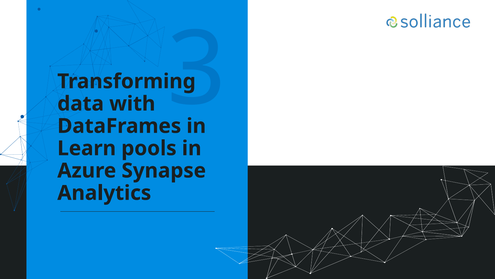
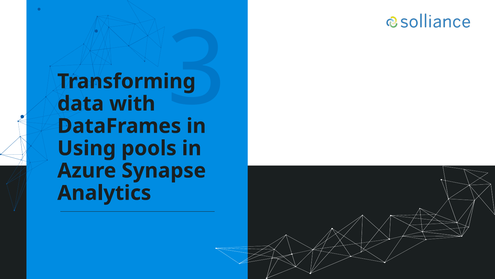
Learn: Learn -> Using
